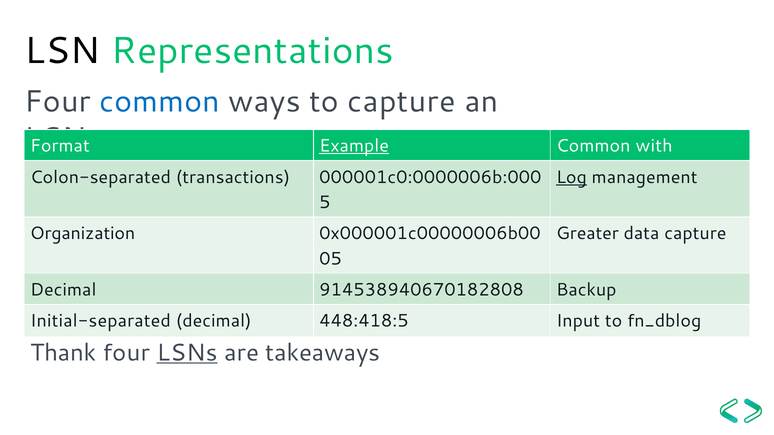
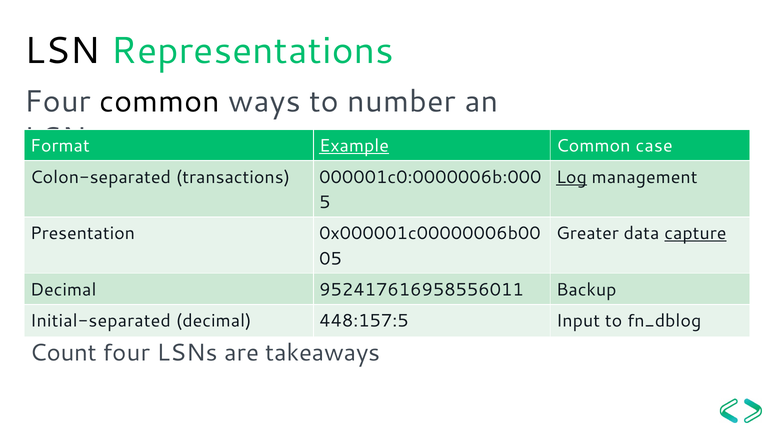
common at (160, 102) colour: blue -> black
to capture: capture -> number
with: with -> case
Organization: Organization -> Presentation
capture at (695, 234) underline: none -> present
914538940670182808: 914538940670182808 -> 952417616958556011
448:418:5: 448:418:5 -> 448:157:5
Thank: Thank -> Count
LSNs underline: present -> none
